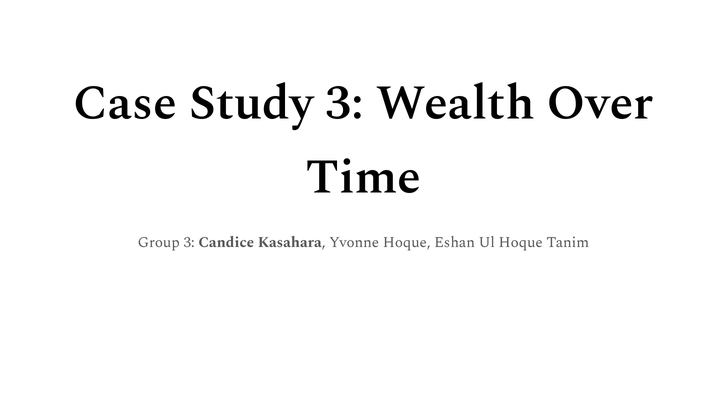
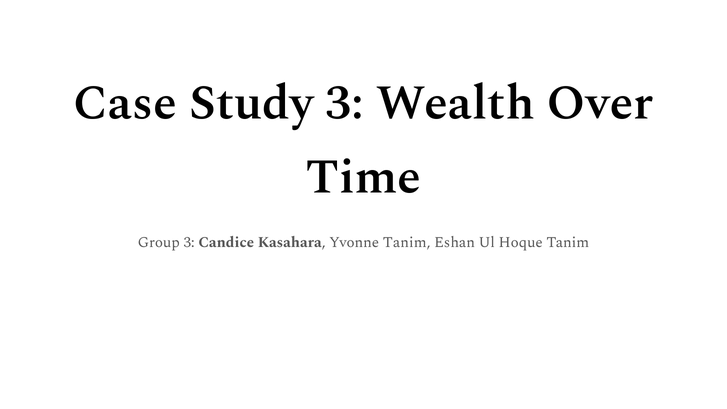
Yvonne Hoque: Hoque -> Tanim
